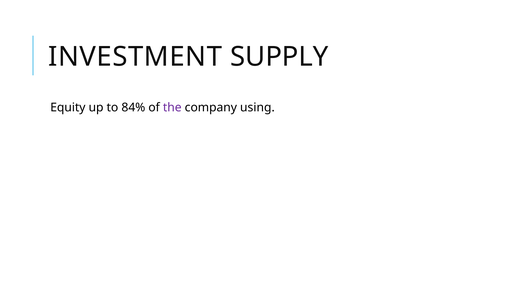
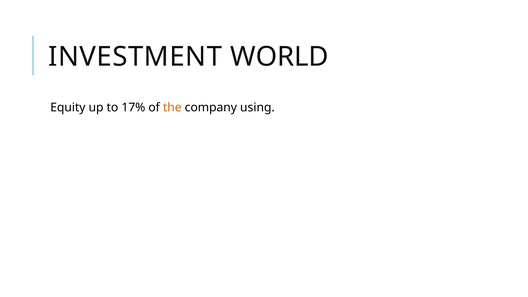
SUPPLY: SUPPLY -> WORLD
84%: 84% -> 17%
the colour: purple -> orange
